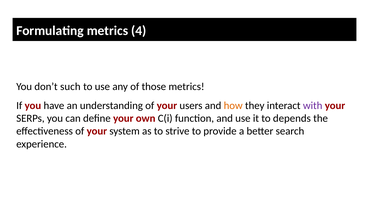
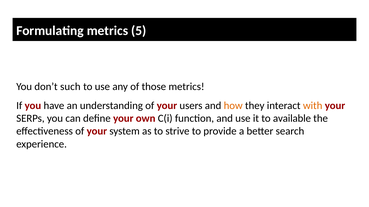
4: 4 -> 5
with colour: purple -> orange
depends: depends -> available
